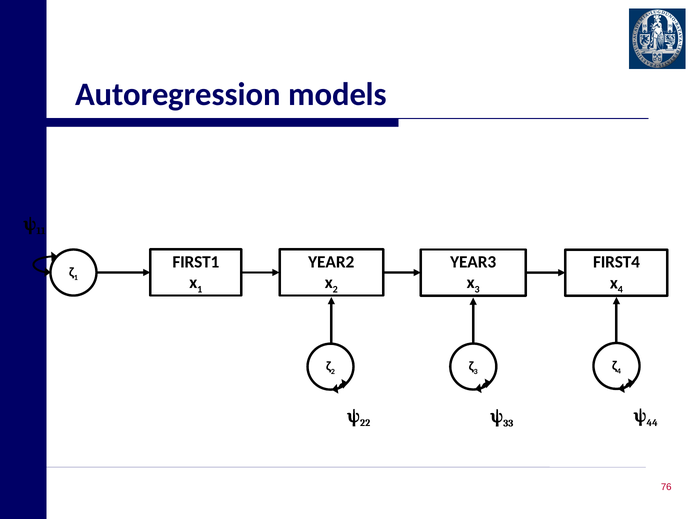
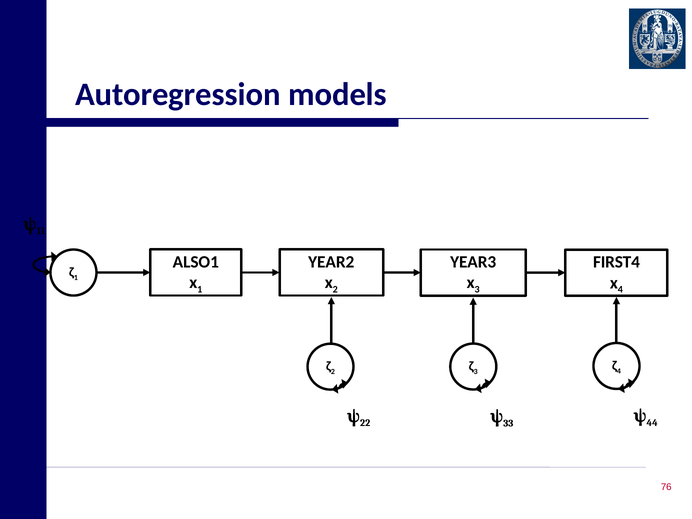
FIRST1: FIRST1 -> ALSO1
